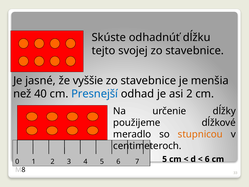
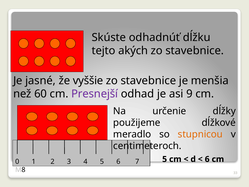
svojej: svojej -> akých
40: 40 -> 60
Presnejší colour: blue -> purple
2: 2 -> 9
